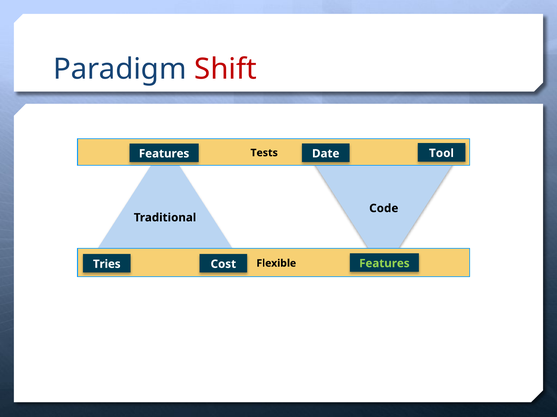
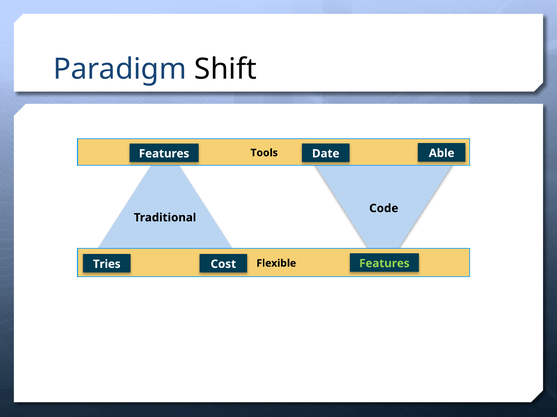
Shift colour: red -> black
Tests: Tests -> Tools
Tool: Tool -> Able
